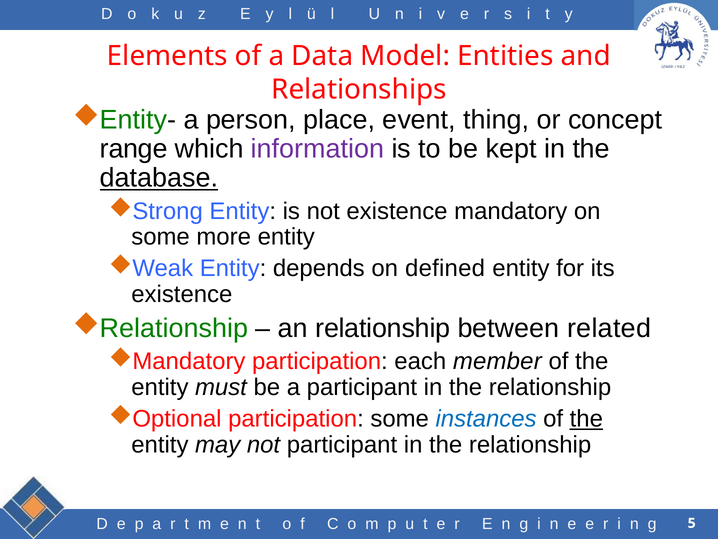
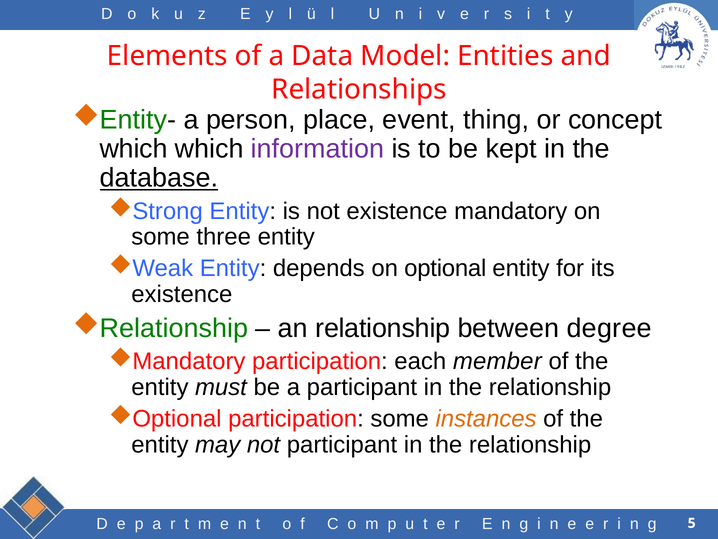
range at (134, 149): range -> which
more: more -> three
defined: defined -> optional
related: related -> degree
instances colour: blue -> orange
the at (586, 418) underline: present -> none
